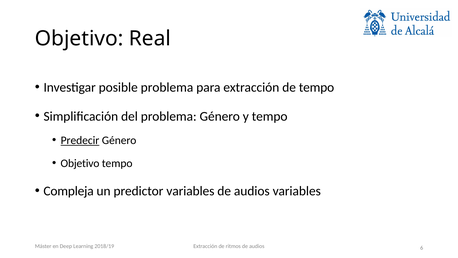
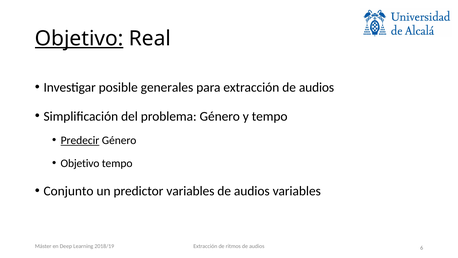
Objetivo at (79, 38) underline: none -> present
posible problema: problema -> generales
extracción de tempo: tempo -> audios
Compleja: Compleja -> Conjunto
